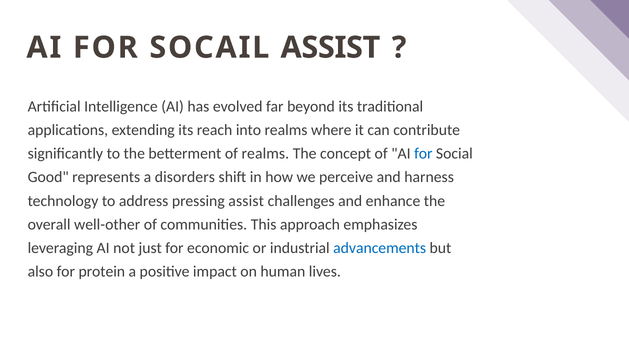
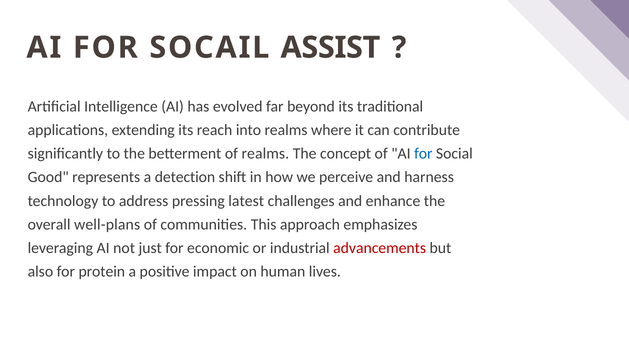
disorders: disorders -> detection
pressing assist: assist -> latest
well-other: well-other -> well-plans
advancements colour: blue -> red
